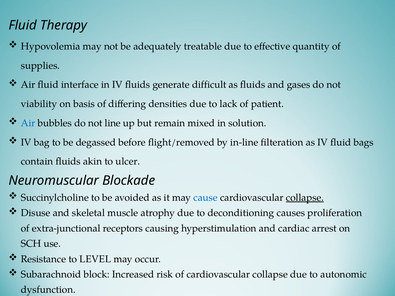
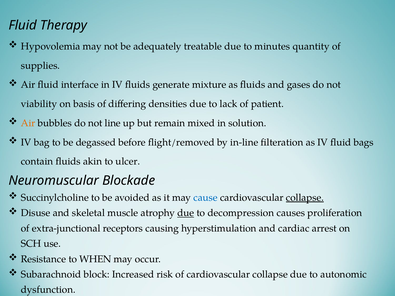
effective: effective -> minutes
difficult: difficult -> mixture
Air at (28, 123) colour: blue -> orange
due at (186, 213) underline: none -> present
deconditioning: deconditioning -> decompression
LEVEL: LEVEL -> WHEN
